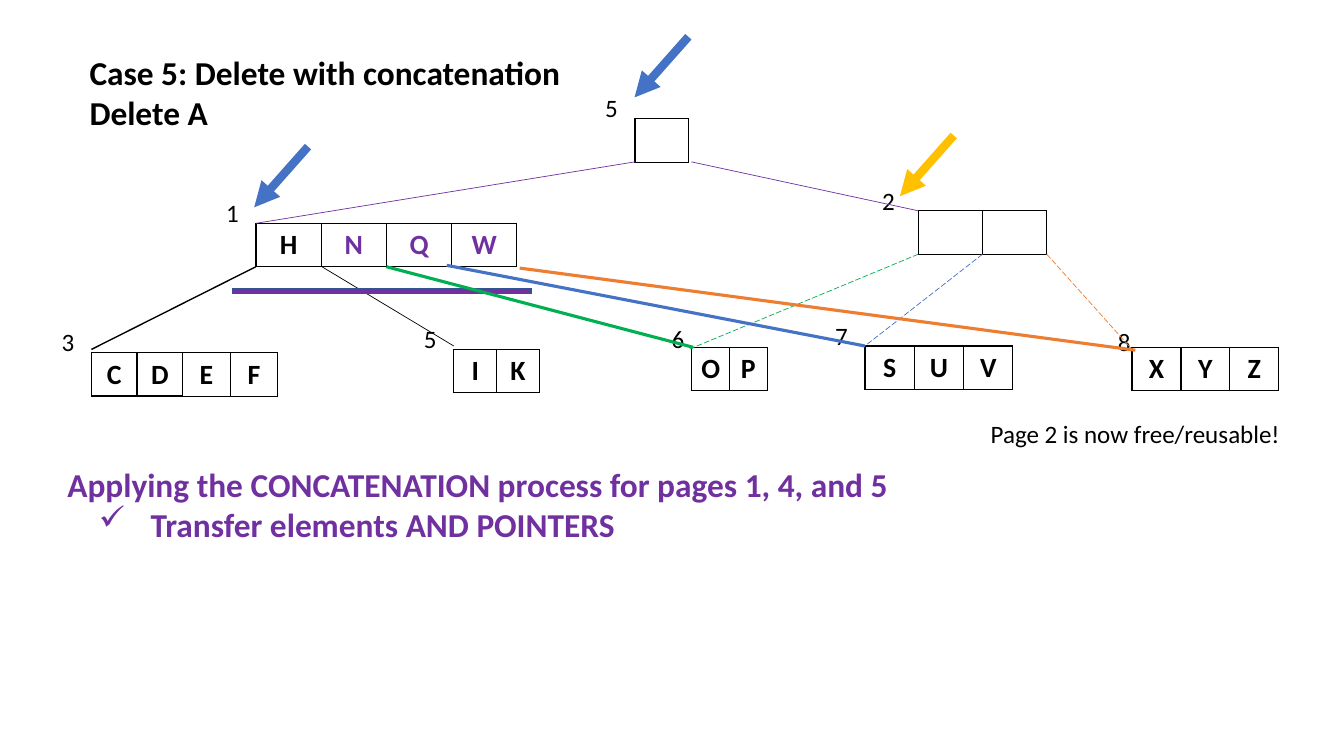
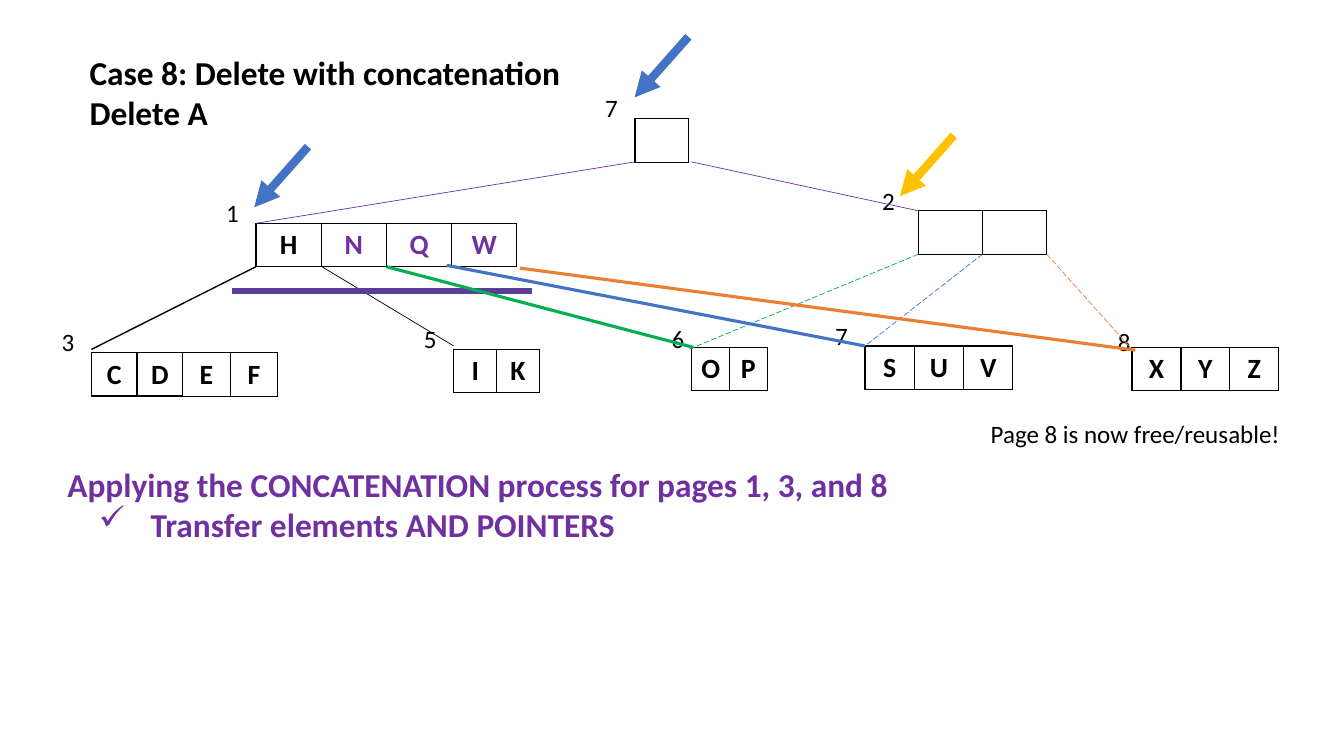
Case 5: 5 -> 8
A 5: 5 -> 7
Page 2: 2 -> 8
1 4: 4 -> 3
and 5: 5 -> 8
